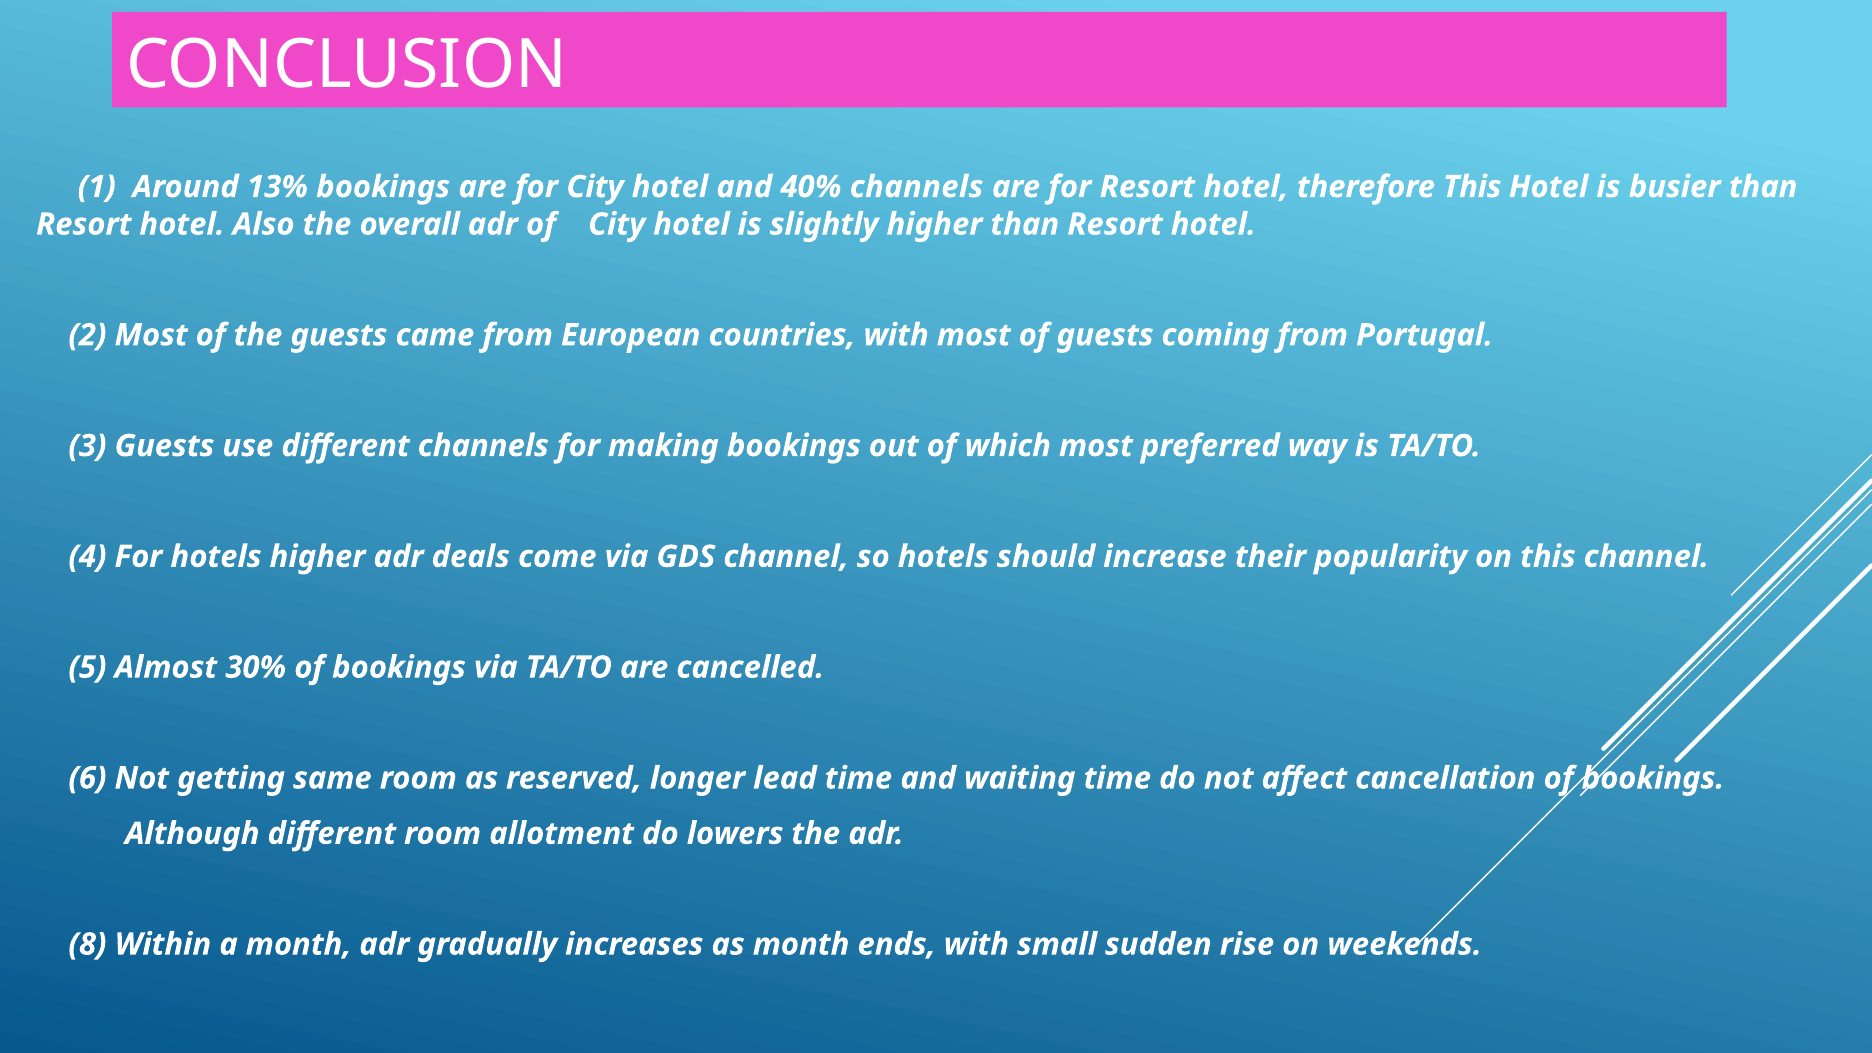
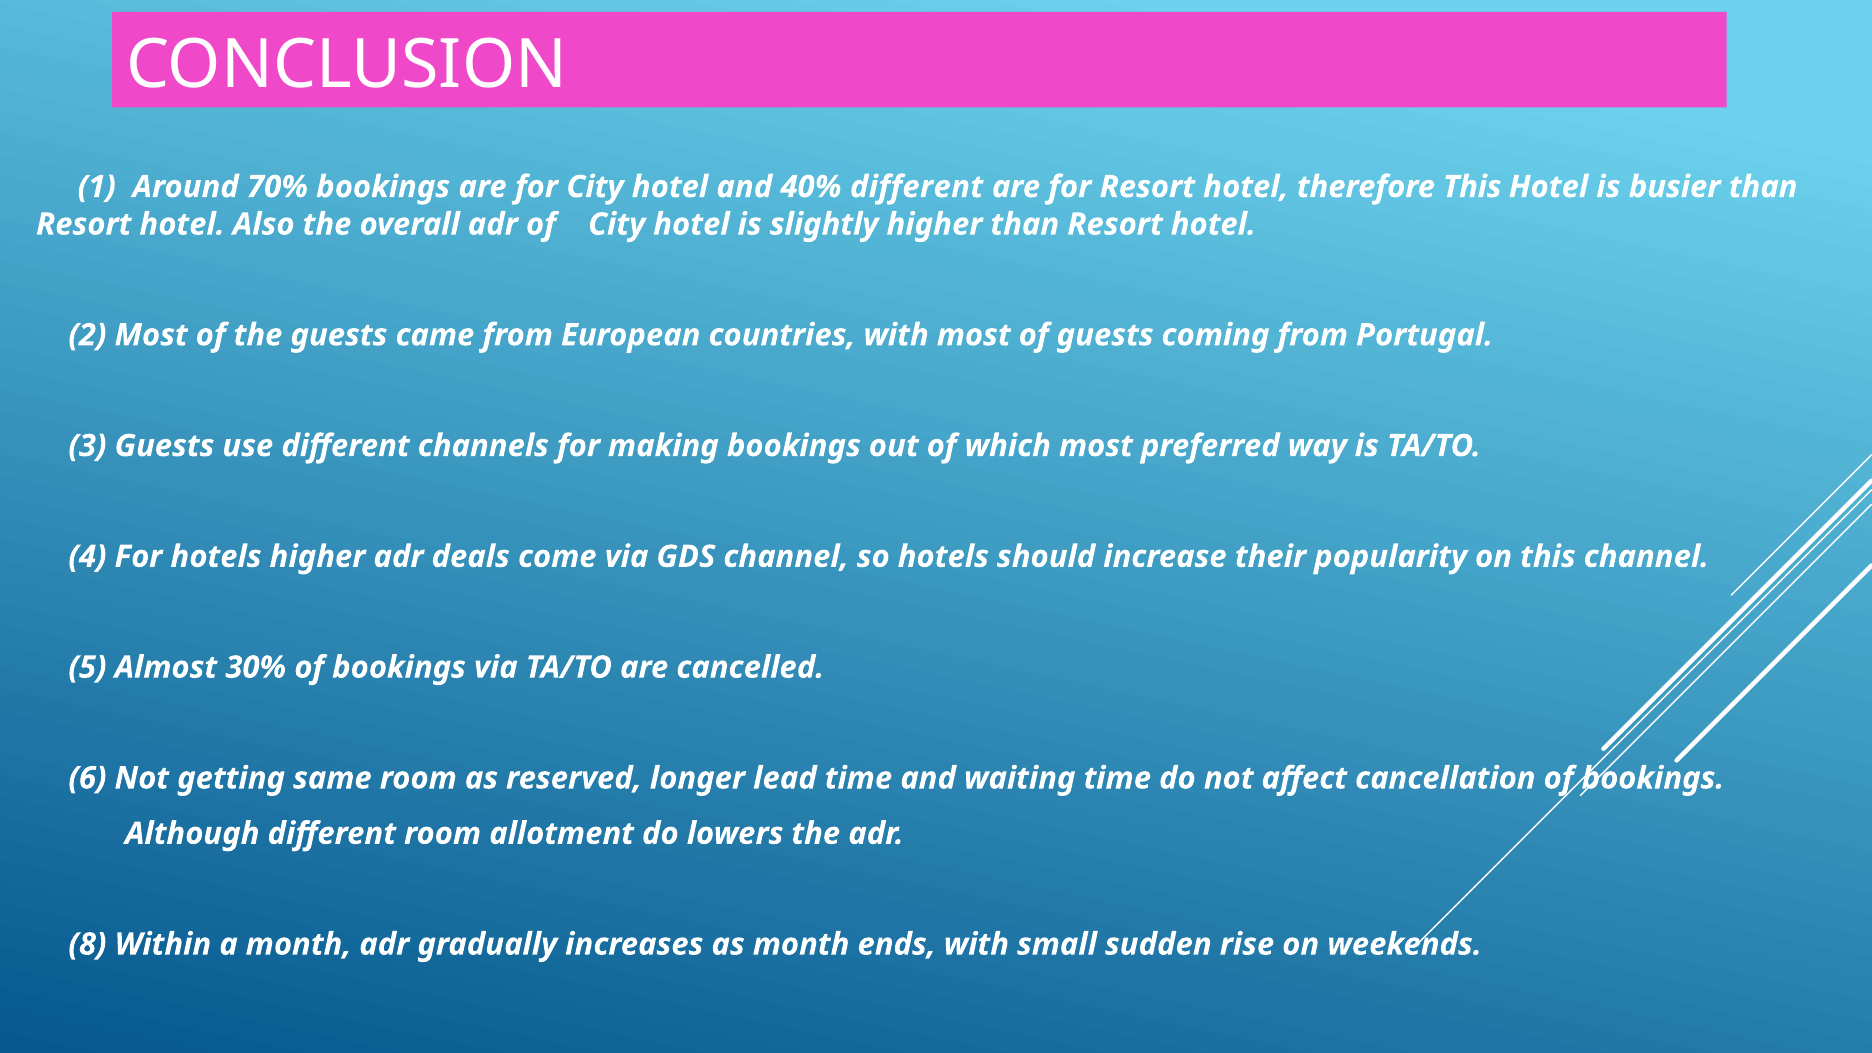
13%: 13% -> 70%
40% channels: channels -> different
